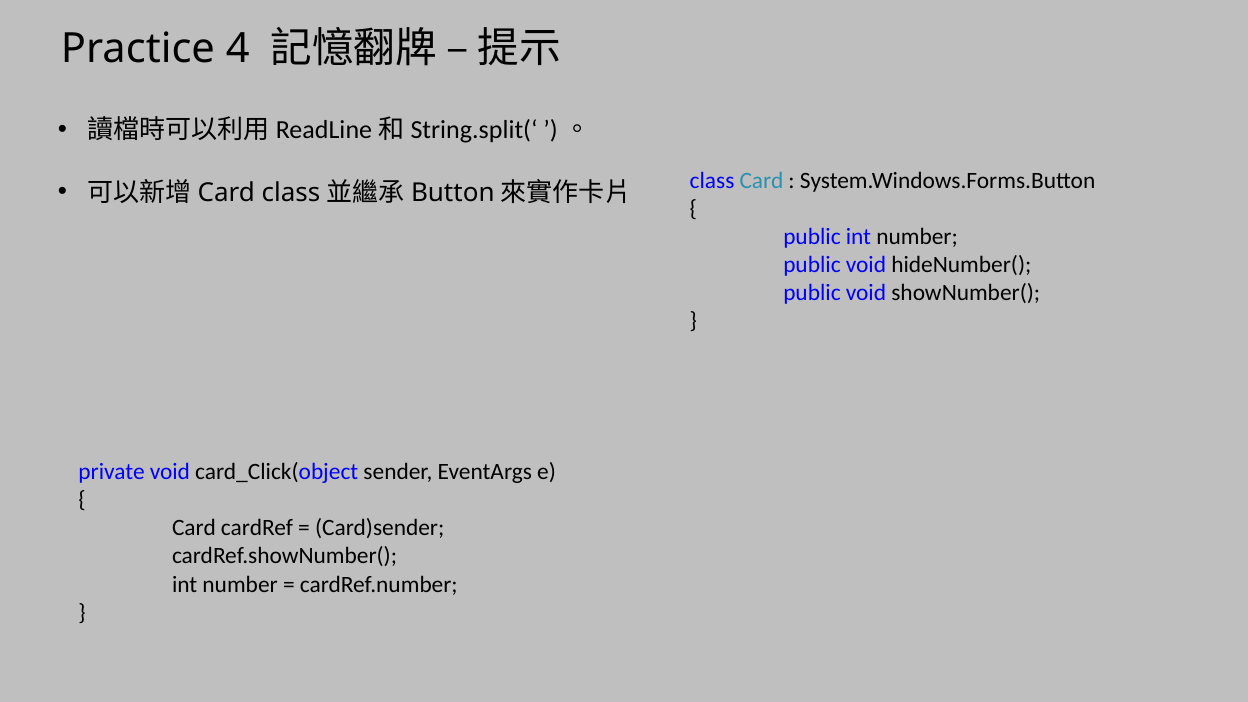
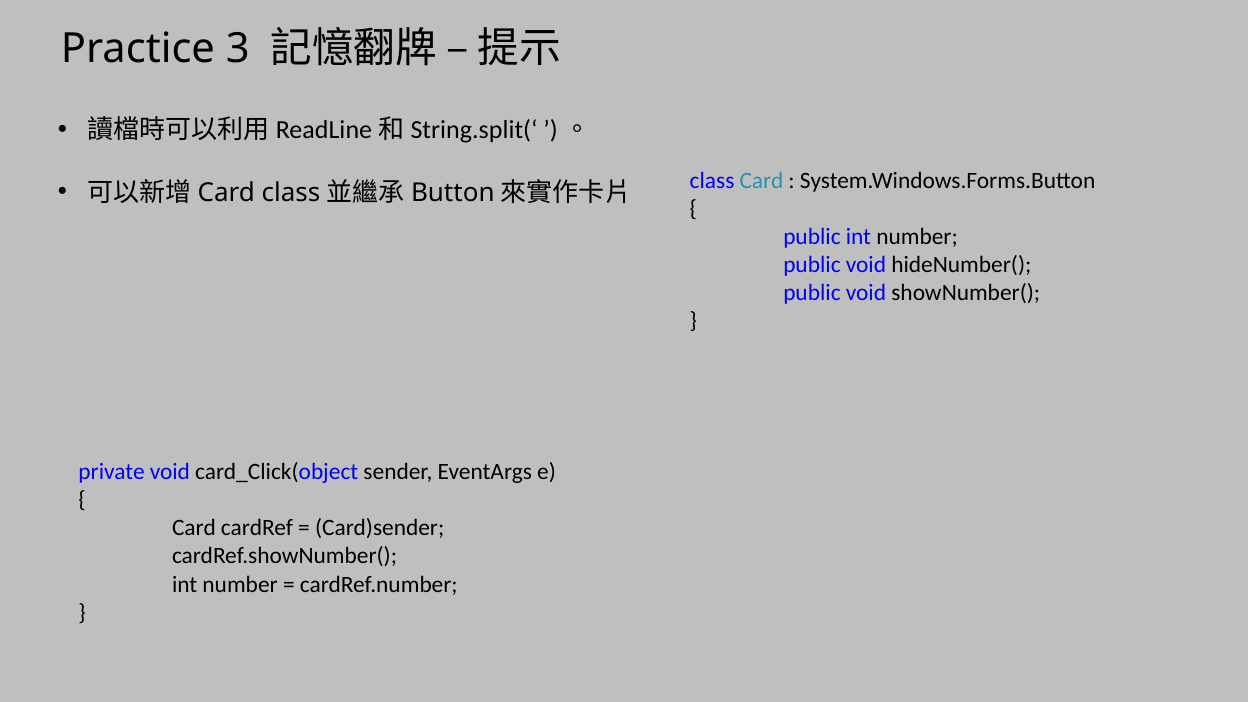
4: 4 -> 3
